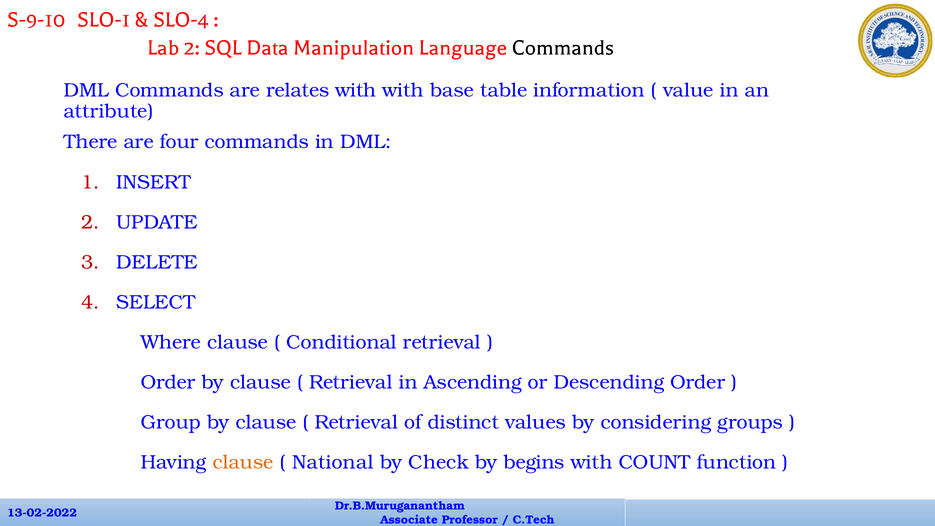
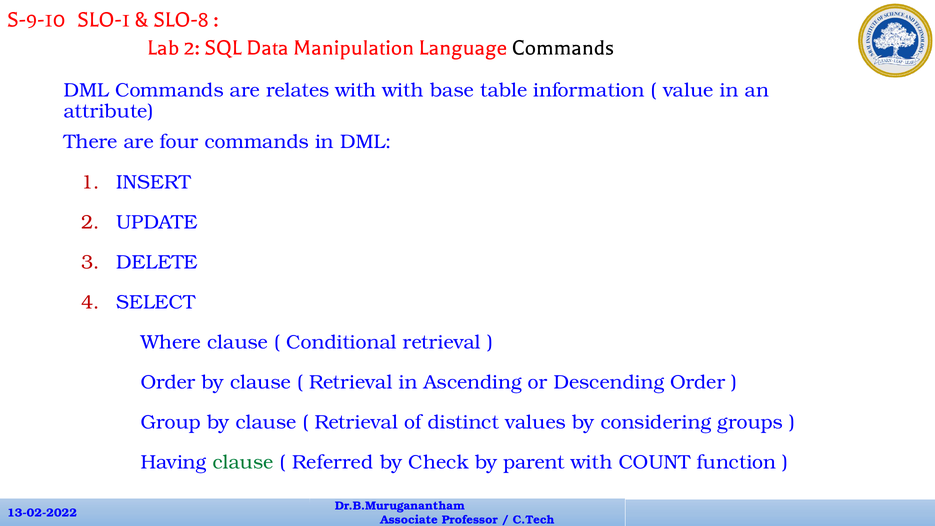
SLO-4: SLO-4 -> SLO-8
clause at (243, 462) colour: orange -> green
National: National -> Referred
begins: begins -> parent
